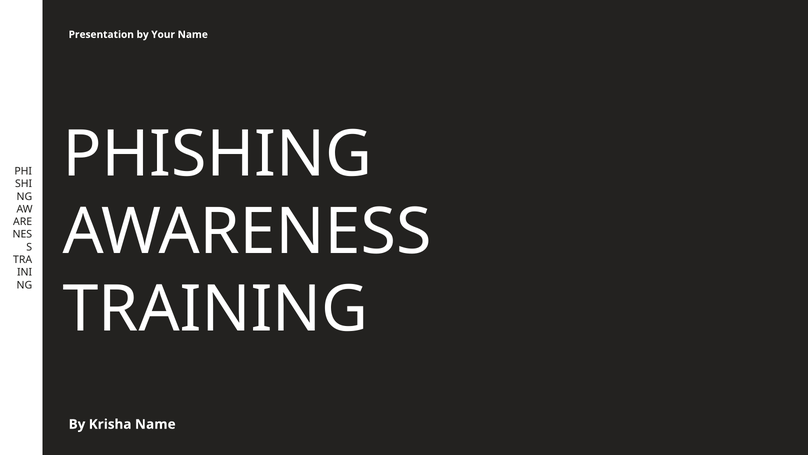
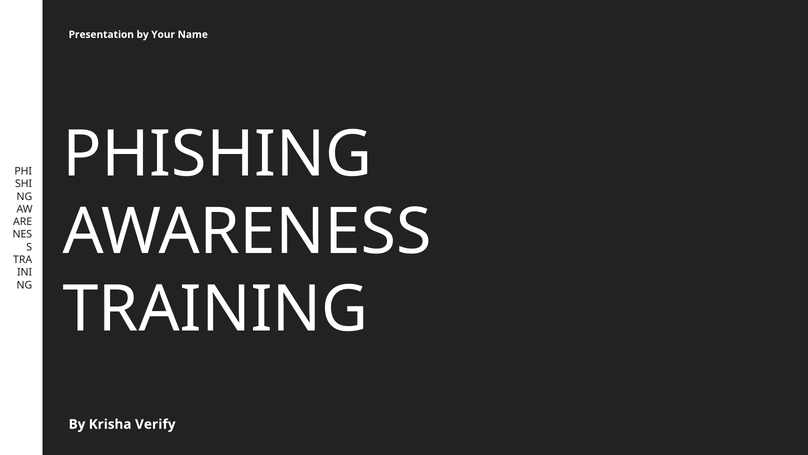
Krisha Name: Name -> Verify
